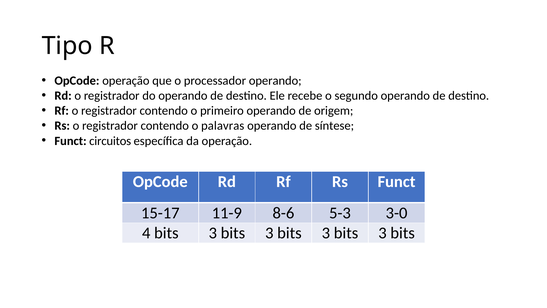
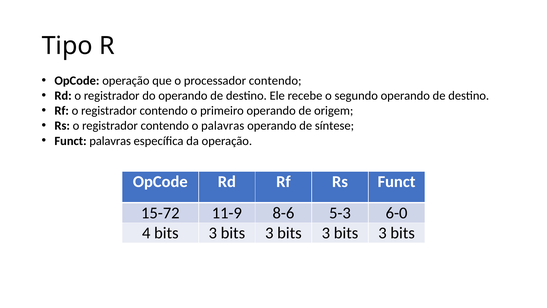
processador operando: operando -> contendo
Funct circuitos: circuitos -> palavras
15-17: 15-17 -> 15-72
3-0: 3-0 -> 6-0
